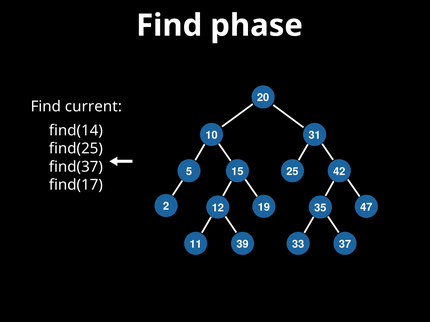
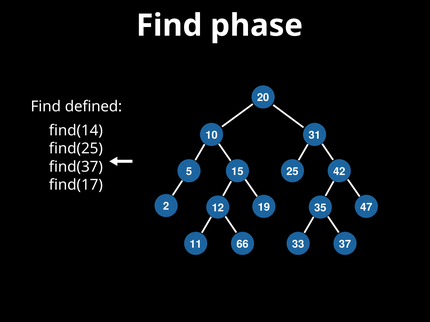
current: current -> defined
39: 39 -> 66
